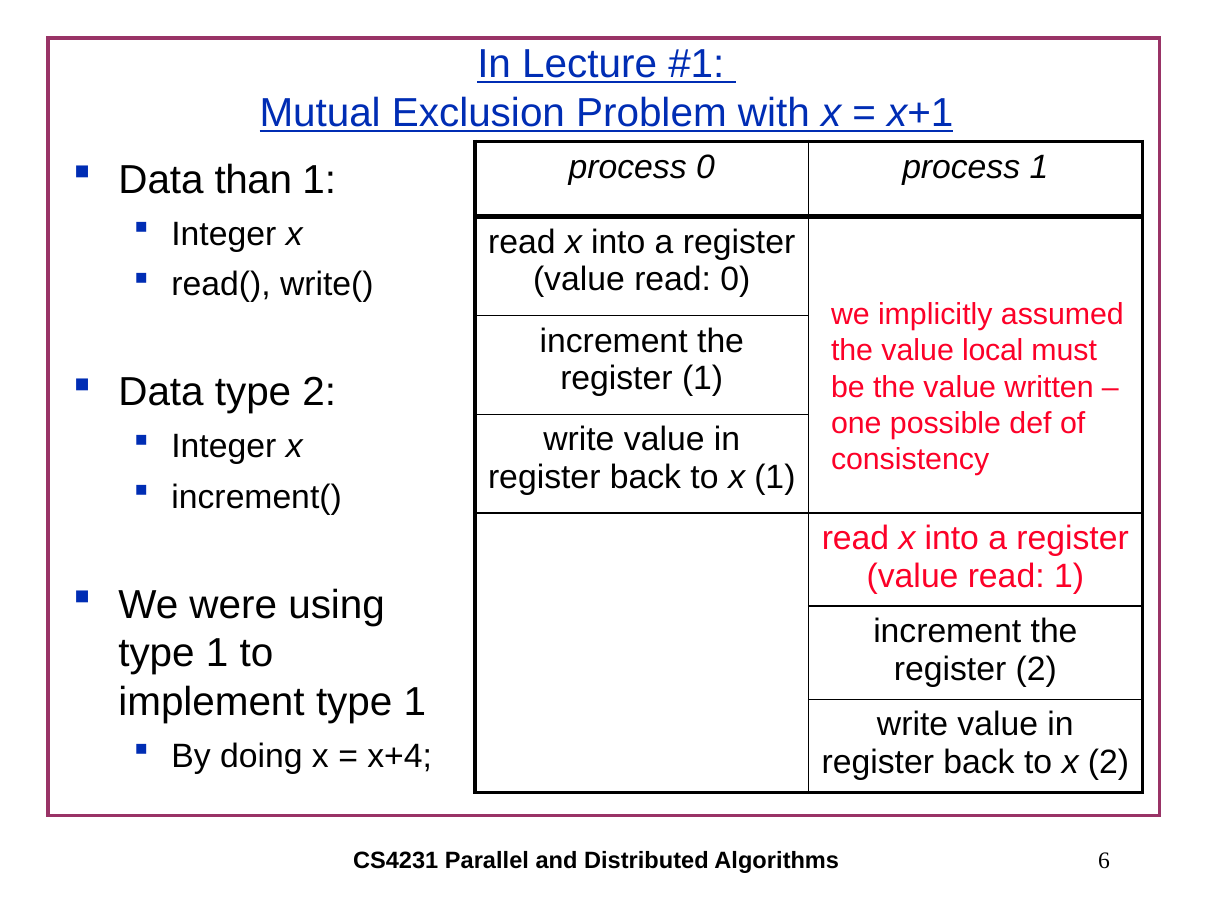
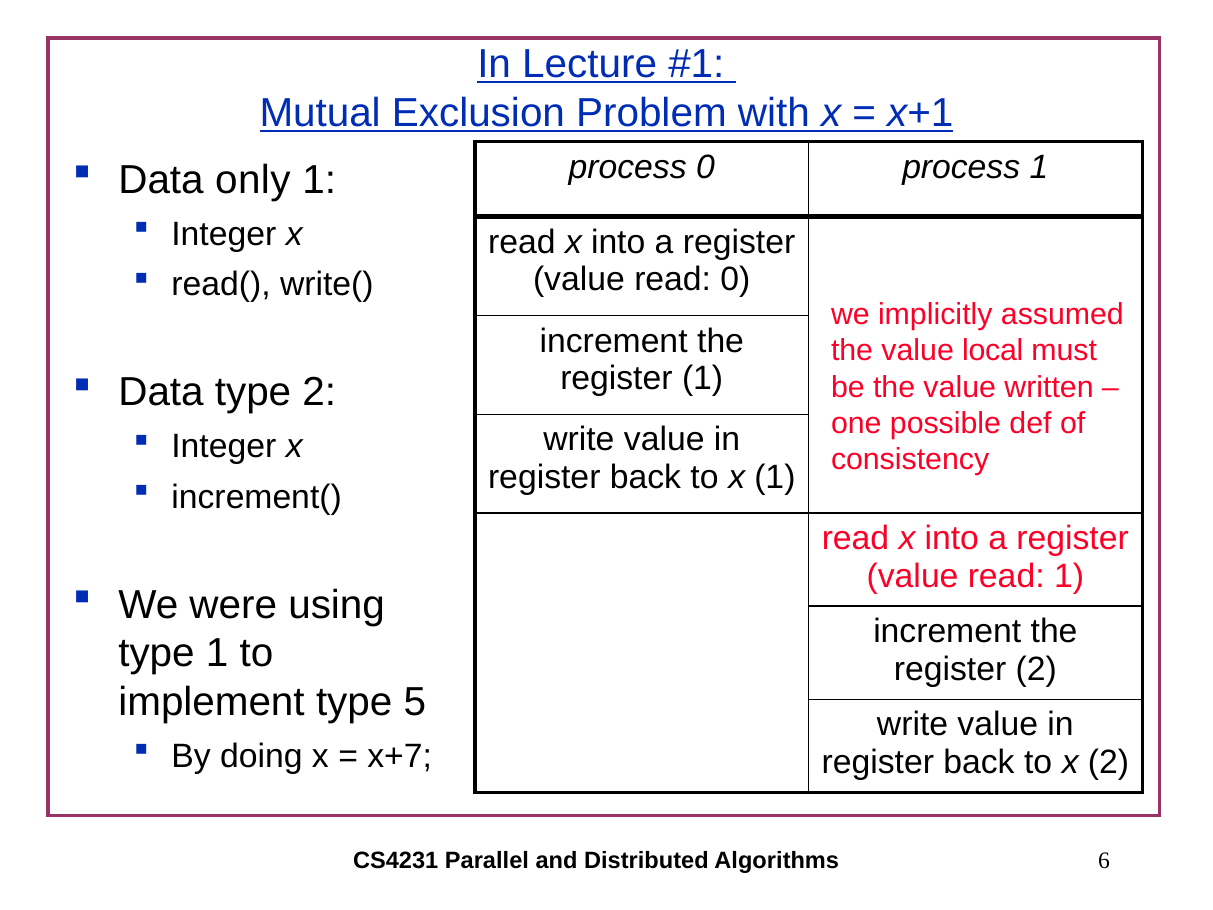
than: than -> only
implement type 1: 1 -> 5
x+4: x+4 -> x+7
